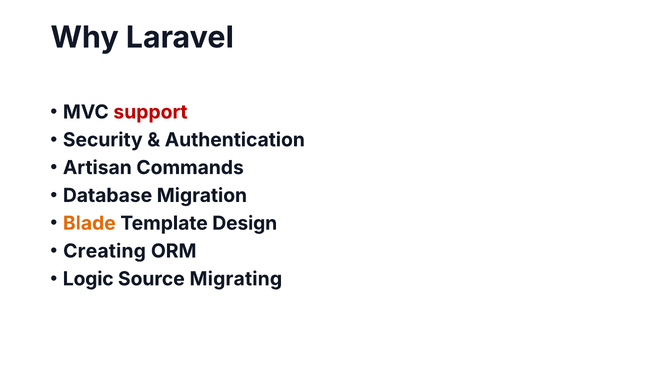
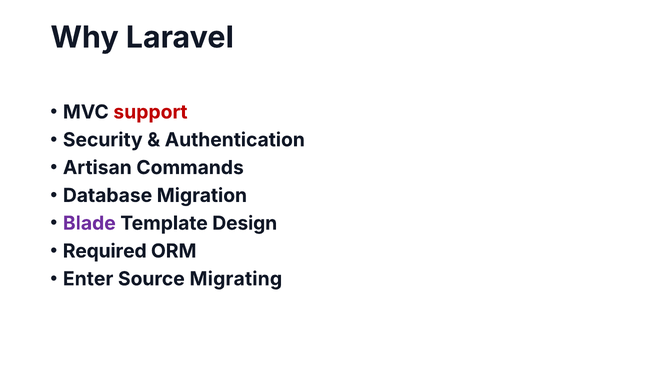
Blade colour: orange -> purple
Creating: Creating -> Required
Logic: Logic -> Enter
